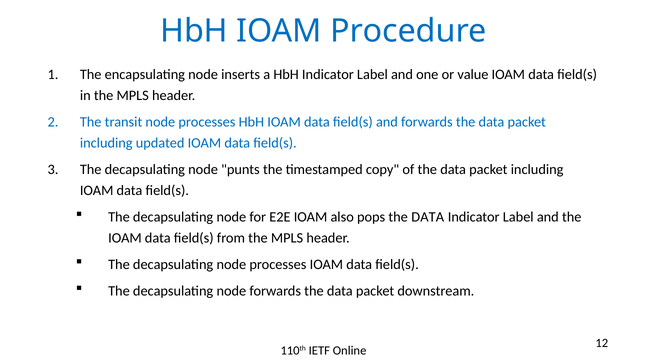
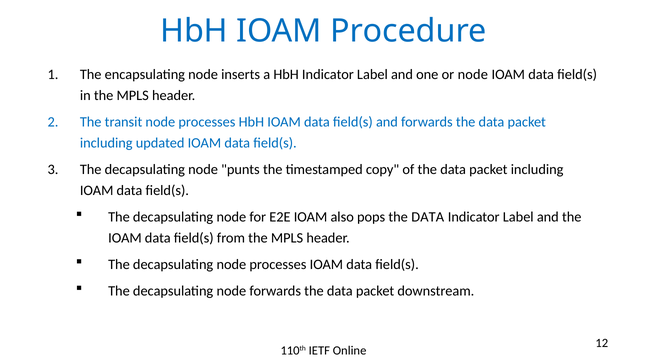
or value: value -> node
